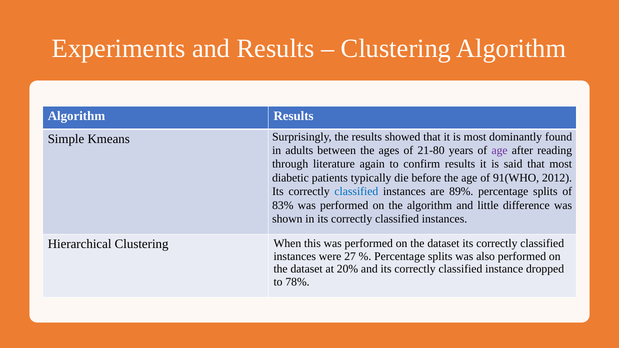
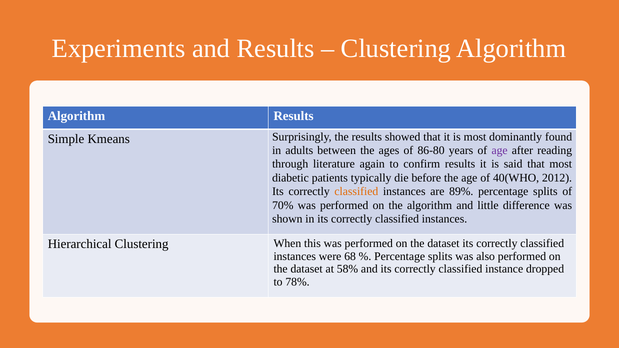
21-80: 21-80 -> 86-80
91(WHO: 91(WHO -> 40(WHO
classified at (356, 192) colour: blue -> orange
83%: 83% -> 70%
27: 27 -> 68
20%: 20% -> 58%
